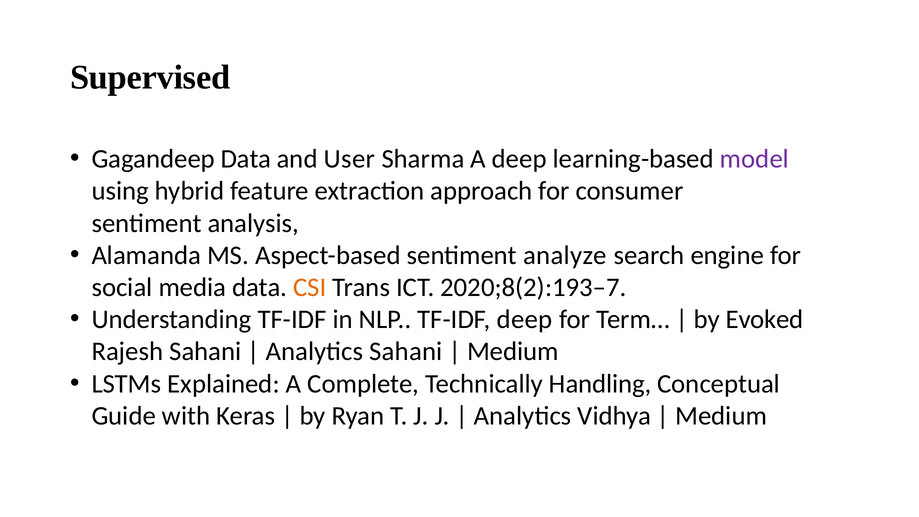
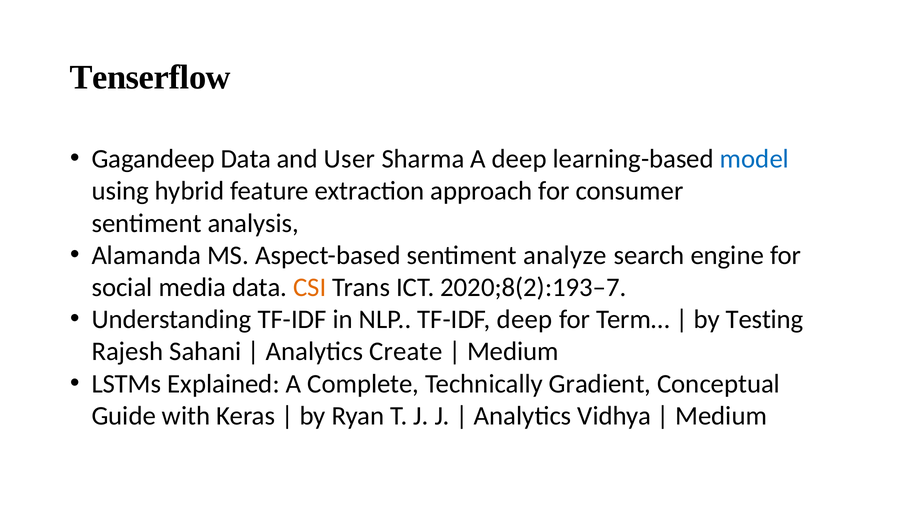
Supervised: Supervised -> Tenserflow
model colour: purple -> blue
Evoked: Evoked -> Testing
Analytics Sahani: Sahani -> Create
Handling: Handling -> Gradient
